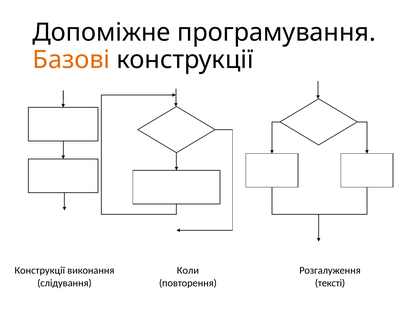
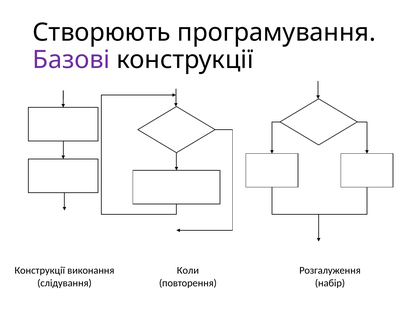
Допоміжне: Допоміжне -> Створюють
Базові colour: orange -> purple
тексті: тексті -> набір
